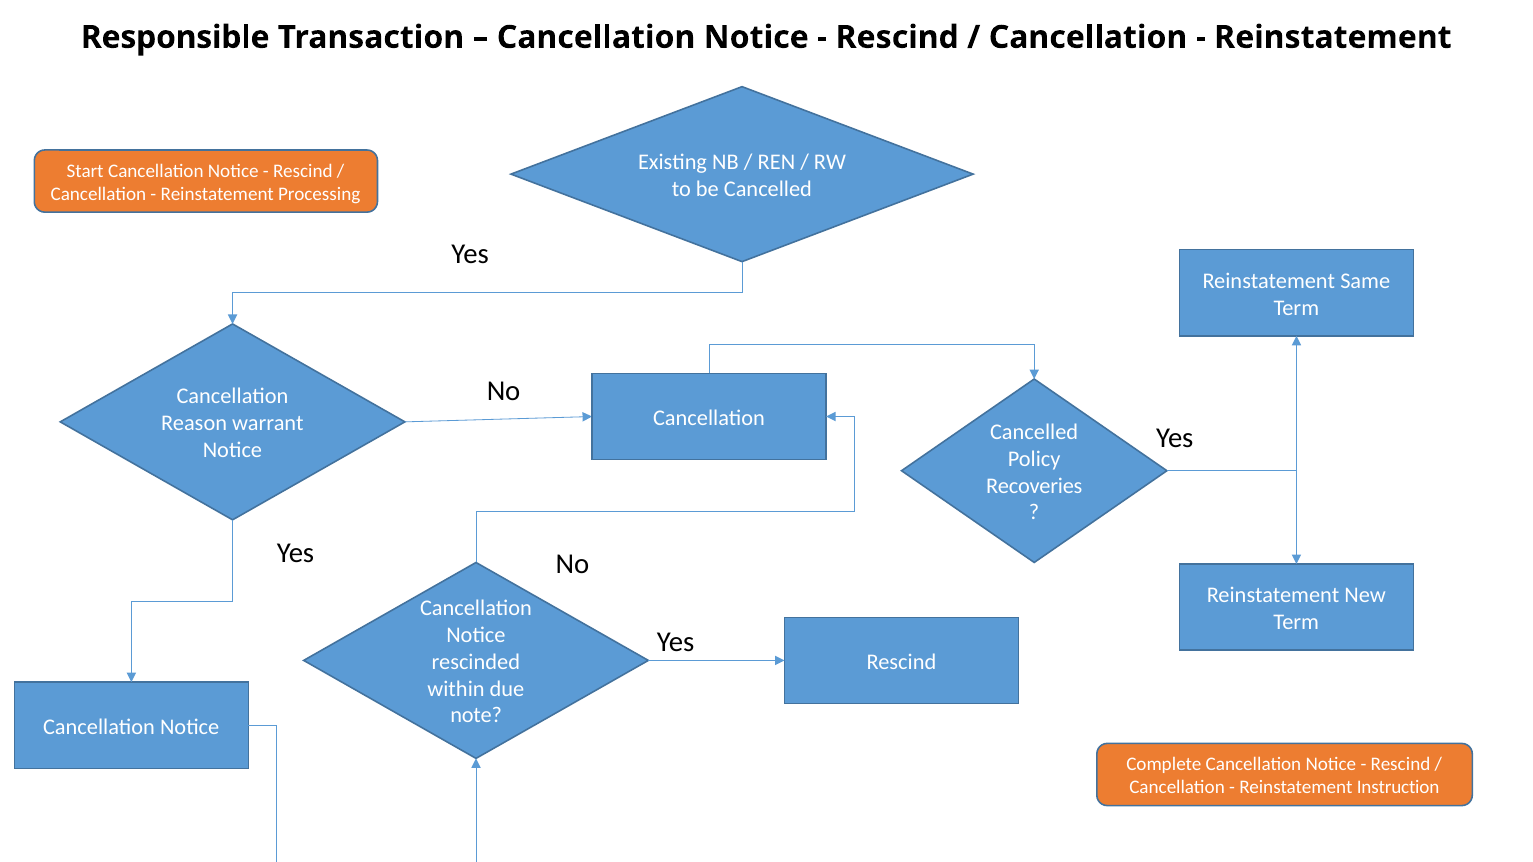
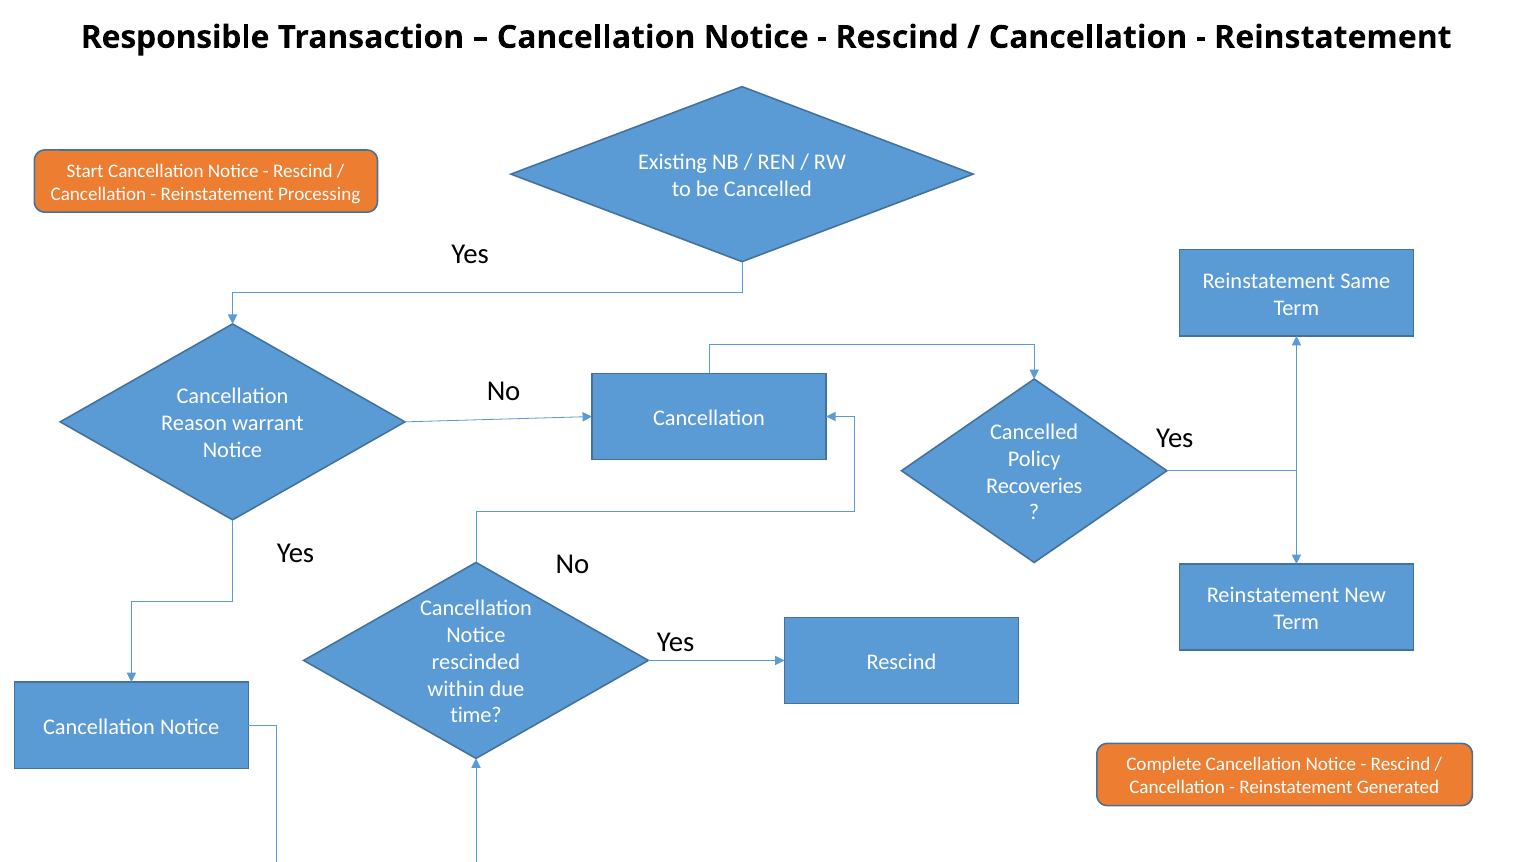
note: note -> time
Instruction: Instruction -> Generated
